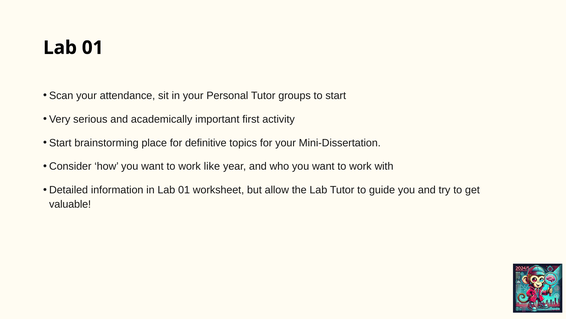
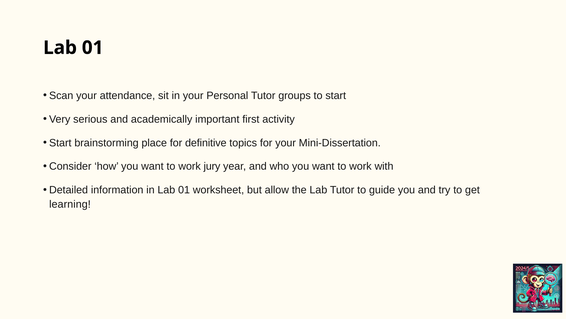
like: like -> jury
valuable: valuable -> learning
